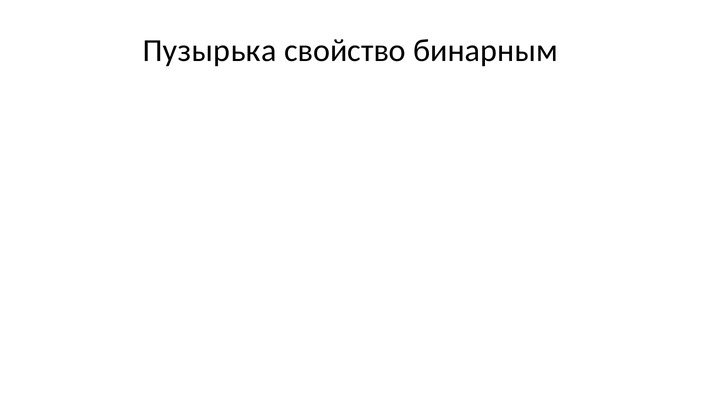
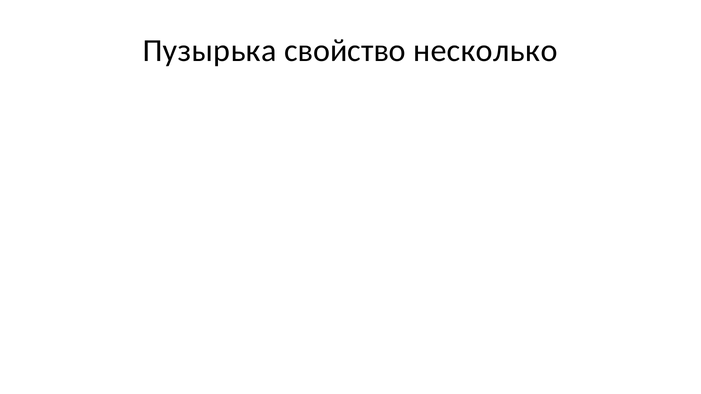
бинарным: бинарным -> несколько
